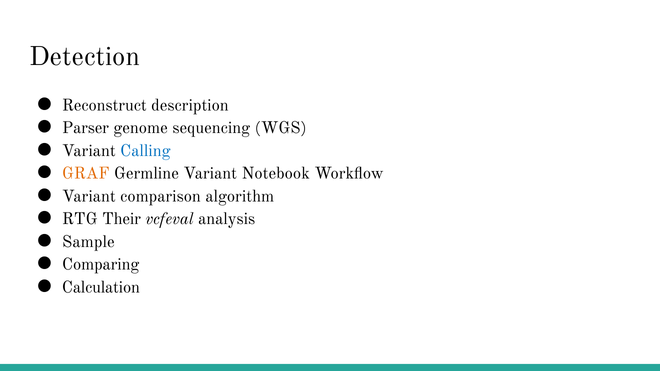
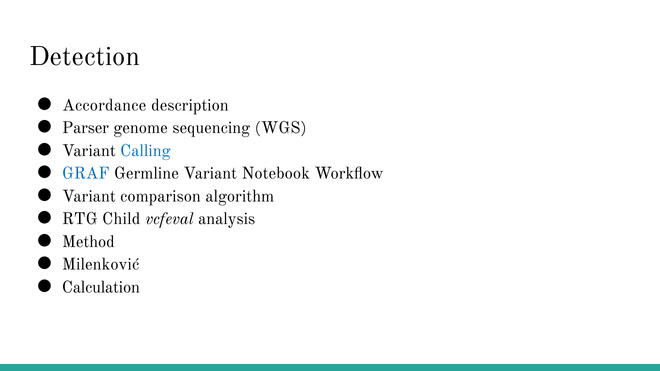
Reconstruct: Reconstruct -> Accordance
GRAF colour: orange -> blue
Their: Their -> Child
Sample: Sample -> Method
Comparing: Comparing -> Milenković
